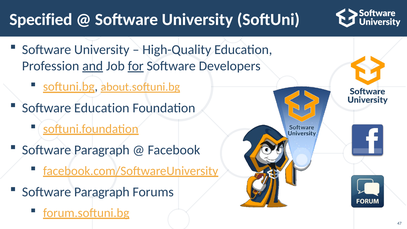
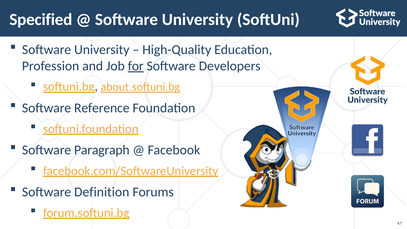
and underline: present -> none
Software Education: Education -> Reference
Paragraph at (102, 192): Paragraph -> Definition
